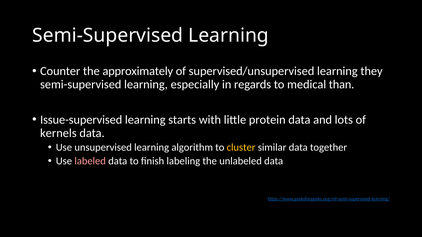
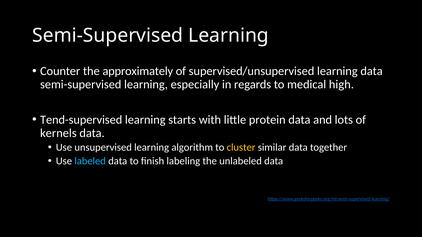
learning they: they -> data
than: than -> high
Issue-supervised: Issue-supervised -> Tend-supervised
labeled colour: pink -> light blue
